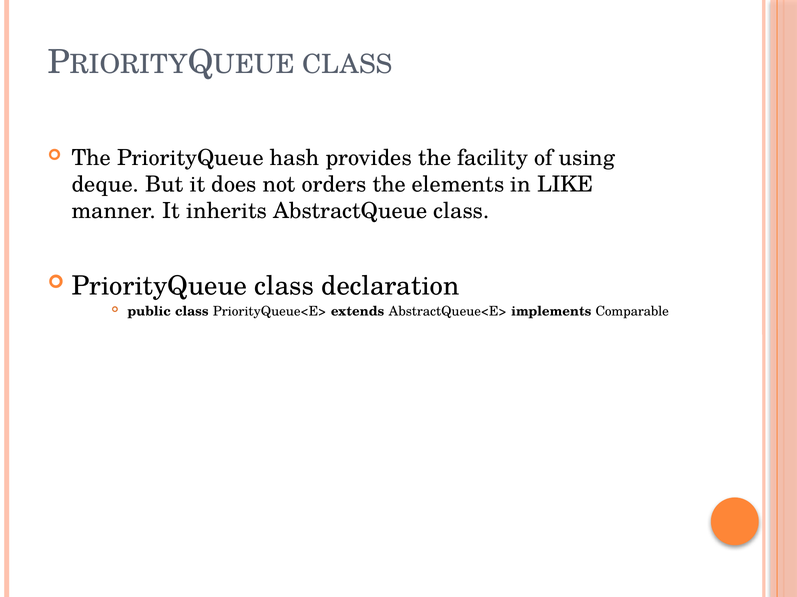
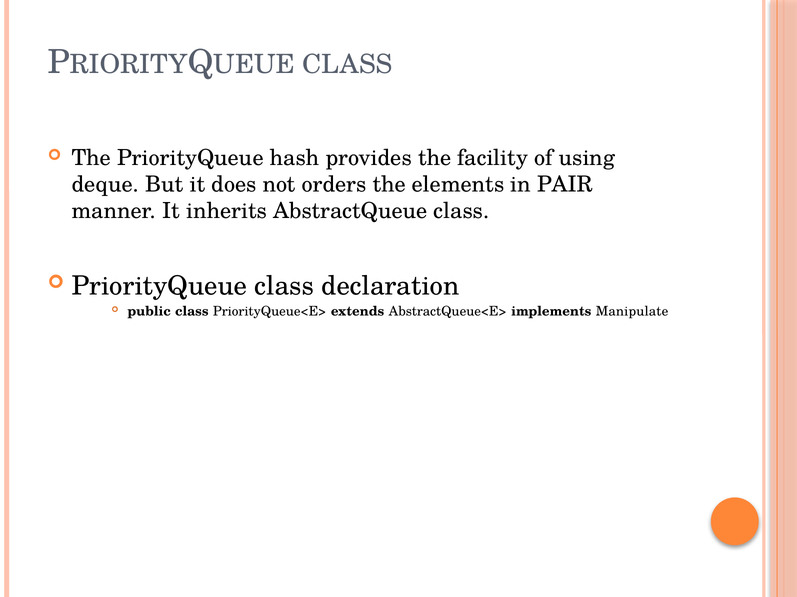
LIKE: LIKE -> PAIR
Comparable: Comparable -> Manipulate
